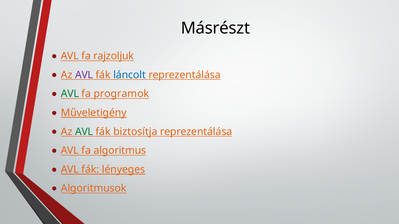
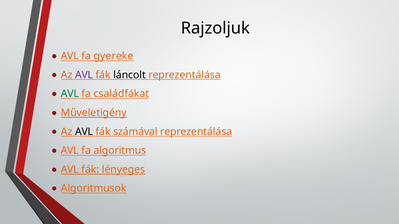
Másrészt: Másrészt -> Rajzoljuk
rajzoljuk: rajzoljuk -> gyereke
láncolt colour: blue -> black
programok: programok -> családfákat
AVL at (84, 132) colour: green -> black
biztosítja: biztosítja -> számával
